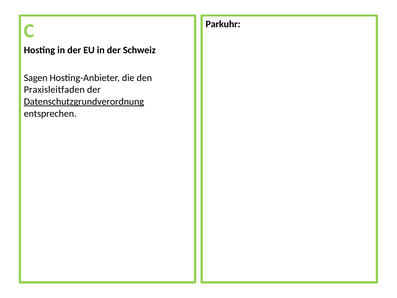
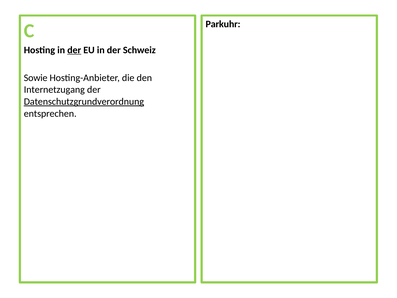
der at (74, 50) underline: none -> present
Sagen: Sagen -> Sowie
Praxisleitfaden: Praxisleitfaden -> Internetzugang
